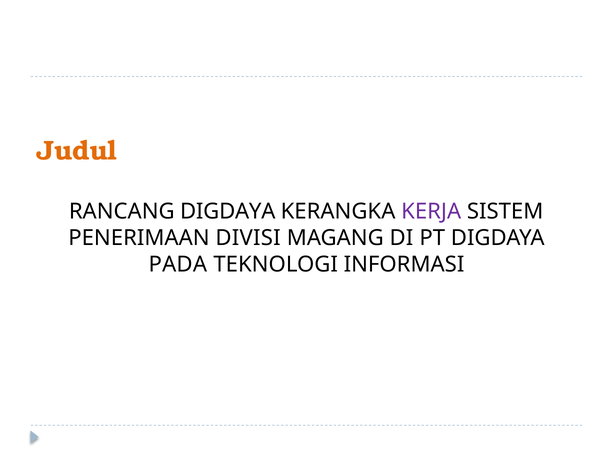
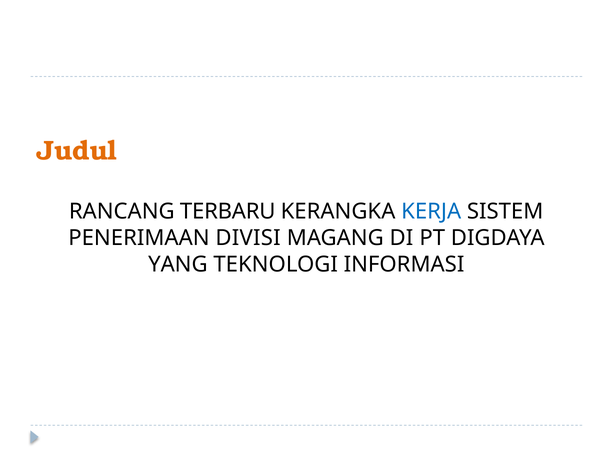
RANCANG DIGDAYA: DIGDAYA -> TERBARU
KERJA colour: purple -> blue
PADA: PADA -> YANG
